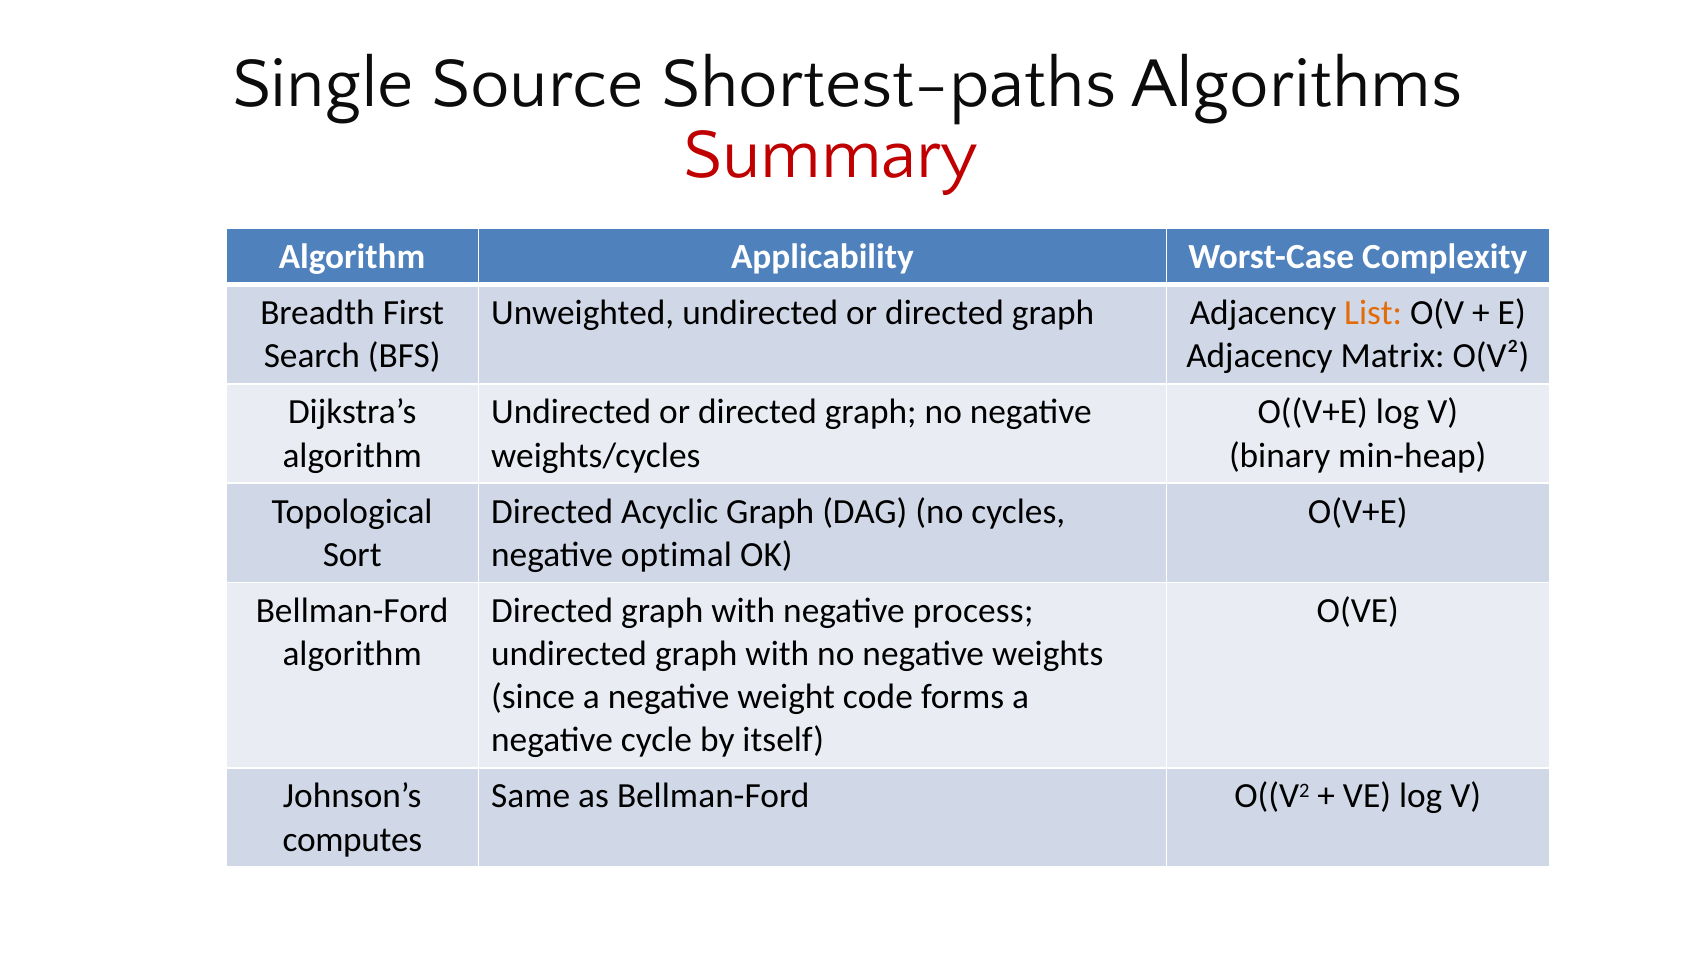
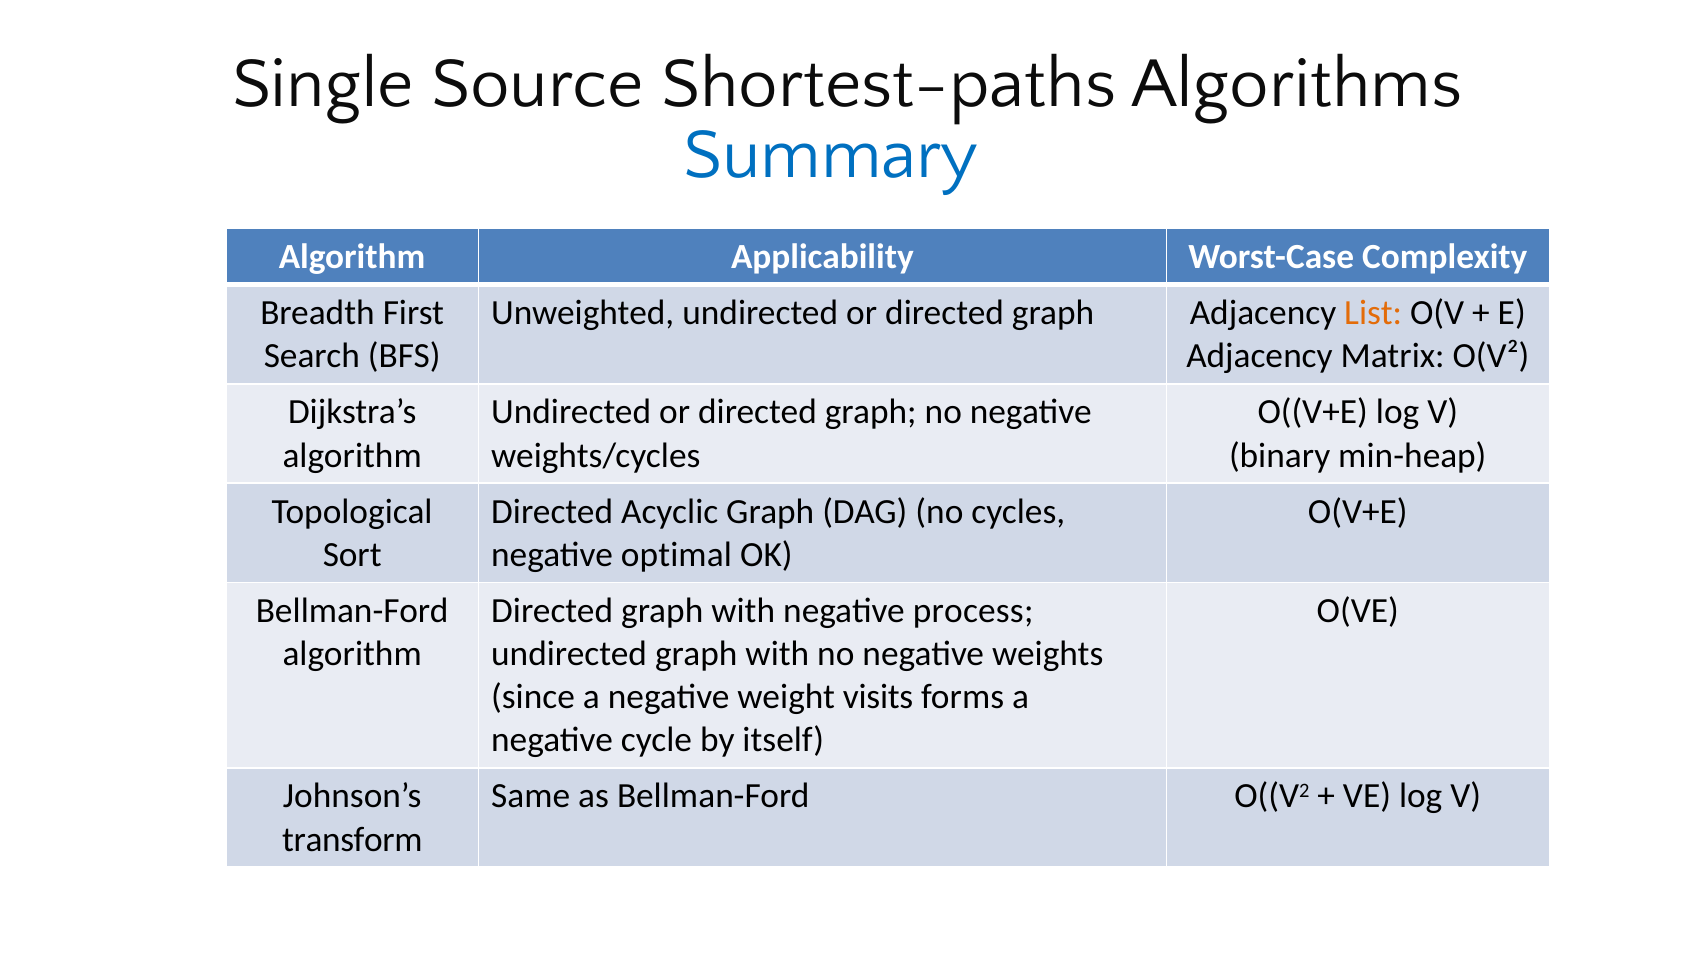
Summary colour: red -> blue
code: code -> visits
computes: computes -> transform
